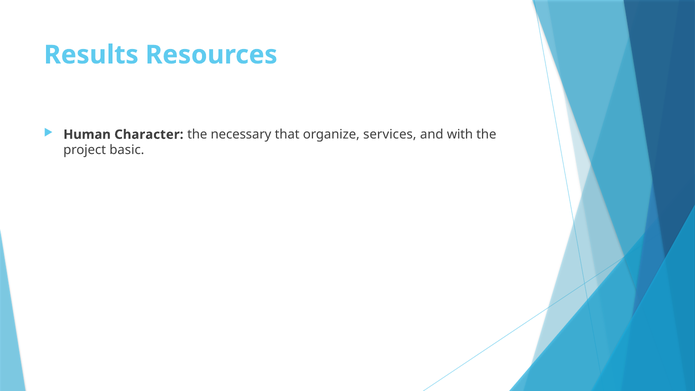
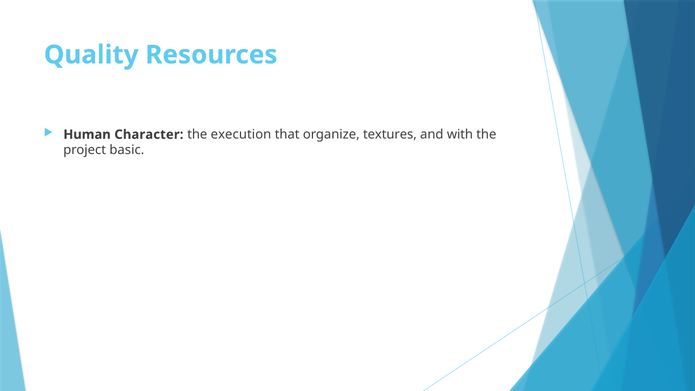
Results: Results -> Quality
necessary: necessary -> execution
services: services -> textures
